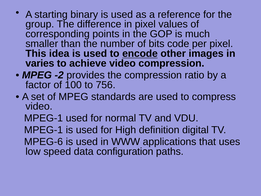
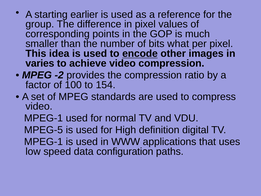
binary: binary -> earlier
code: code -> what
756: 756 -> 154
MPEG-1 at (44, 130): MPEG-1 -> MPEG-5
MPEG-6 at (44, 142): MPEG-6 -> MPEG-1
